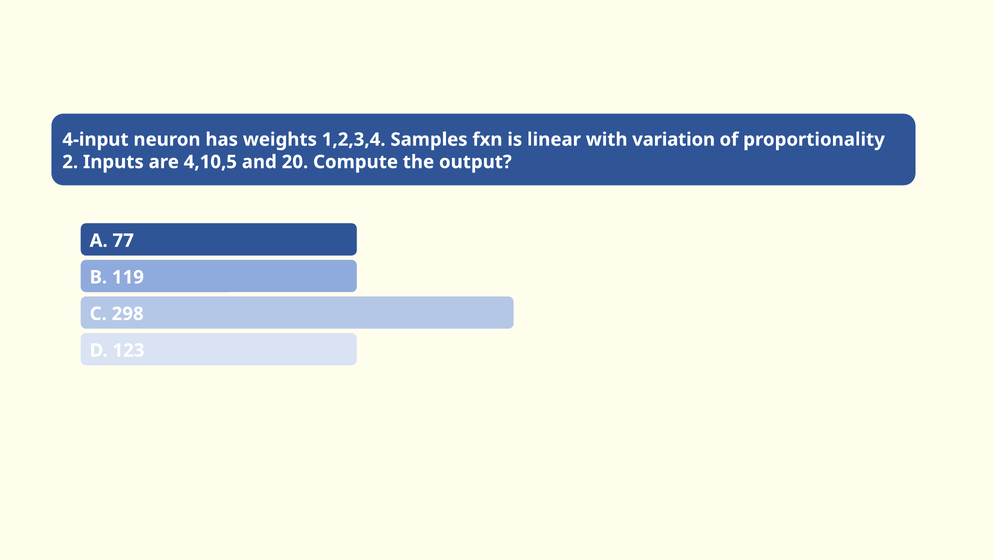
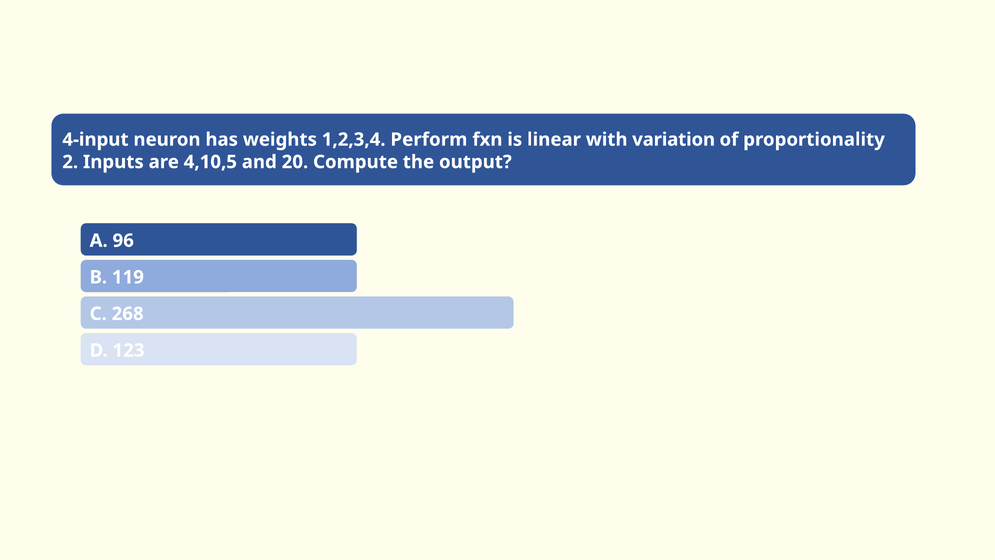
Samples: Samples -> Perform
77: 77 -> 96
298: 298 -> 268
